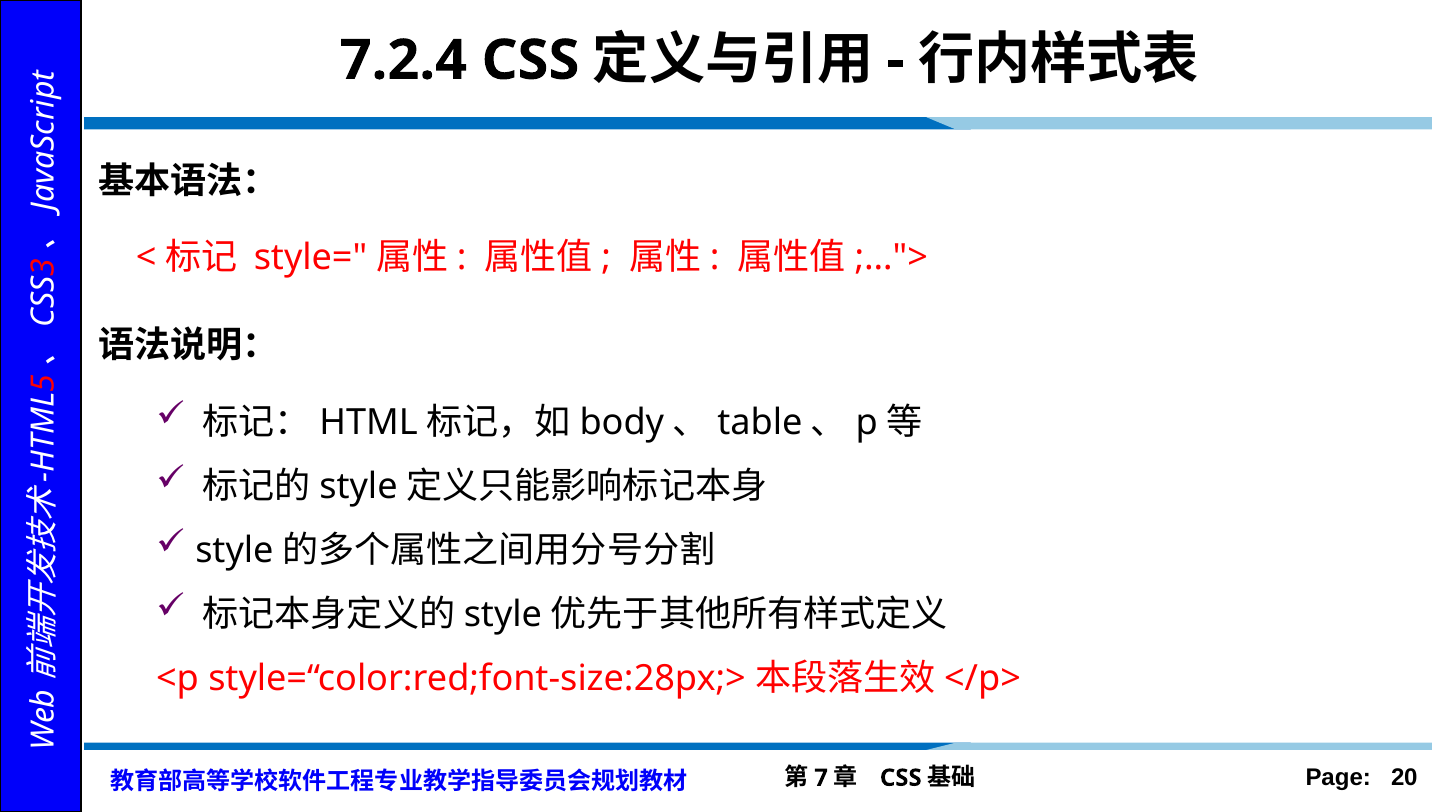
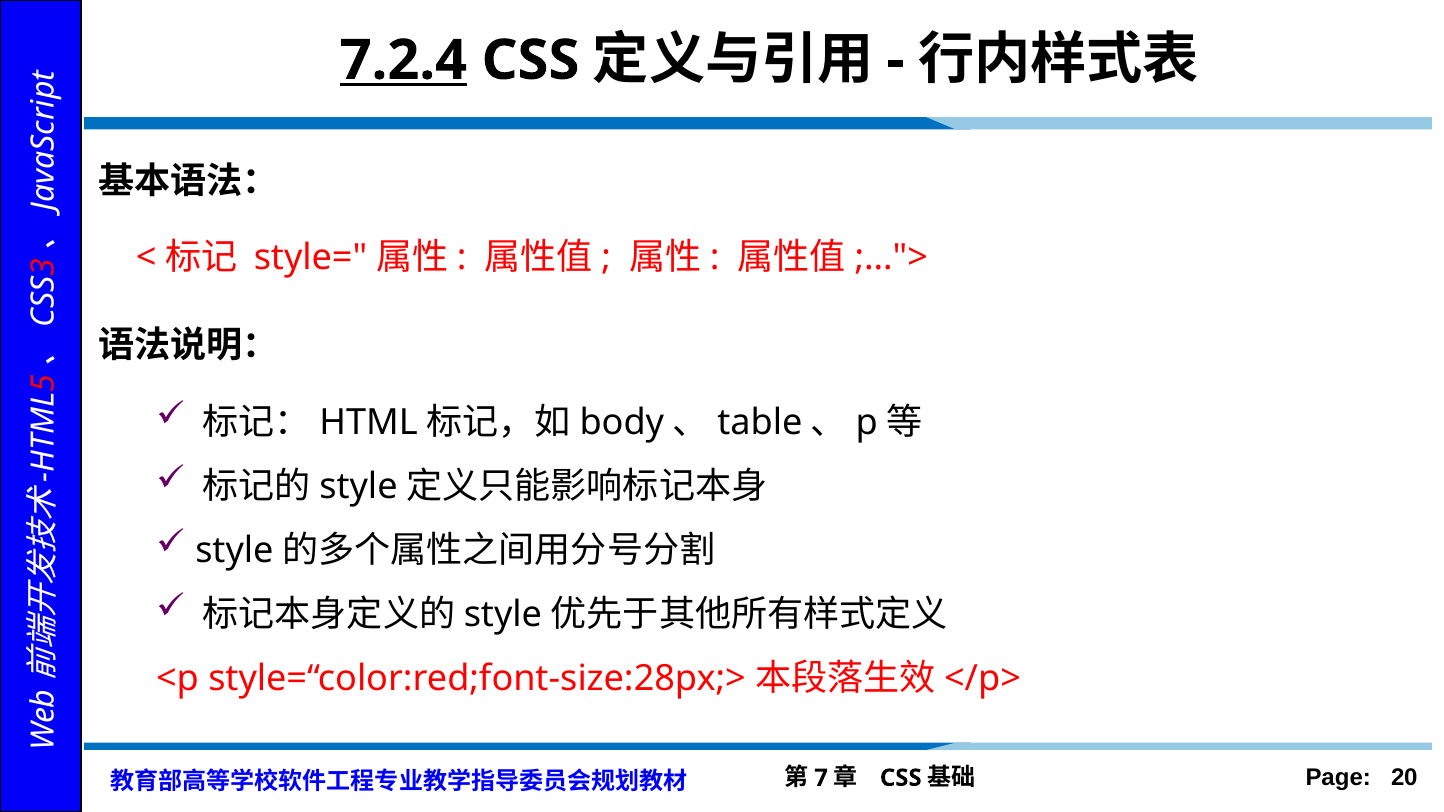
7.2.4 underline: none -> present
